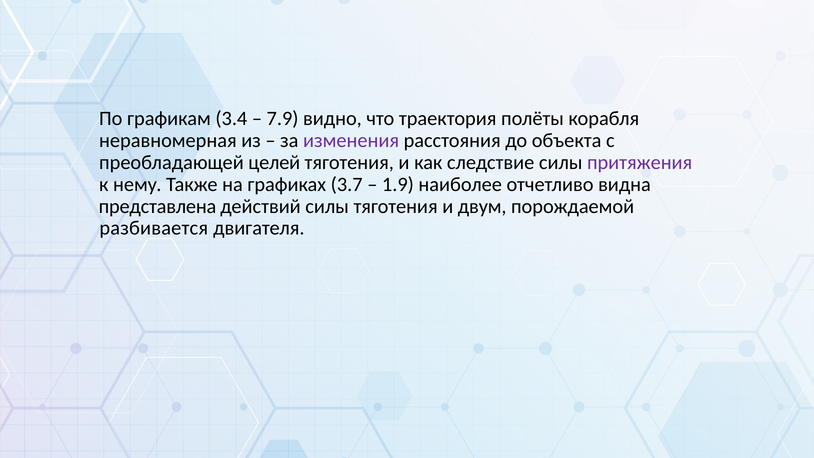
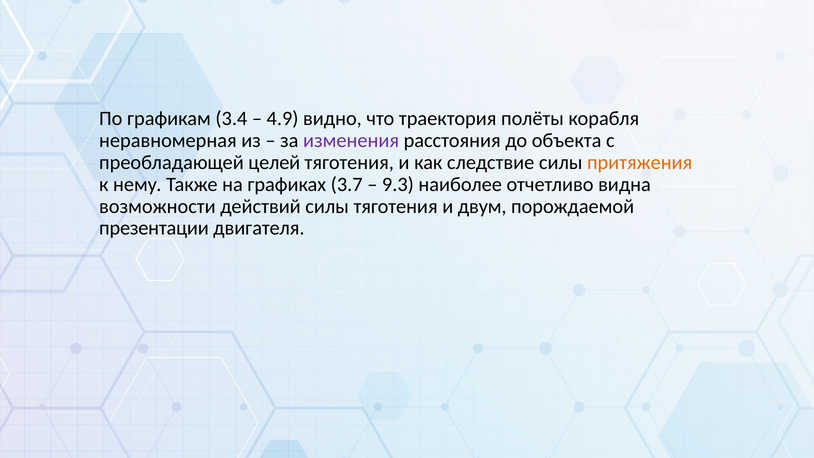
7.9: 7.9 -> 4.9
притяжения colour: purple -> orange
1.9: 1.9 -> 9.3
представлена: представлена -> возможности
разбивается: разбивается -> презентации
